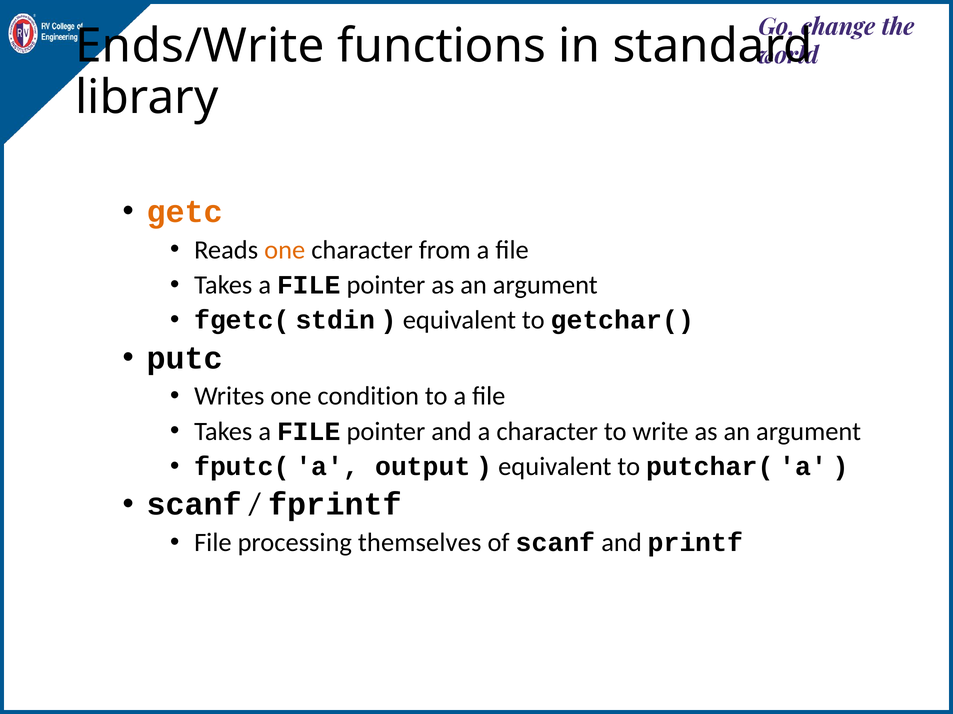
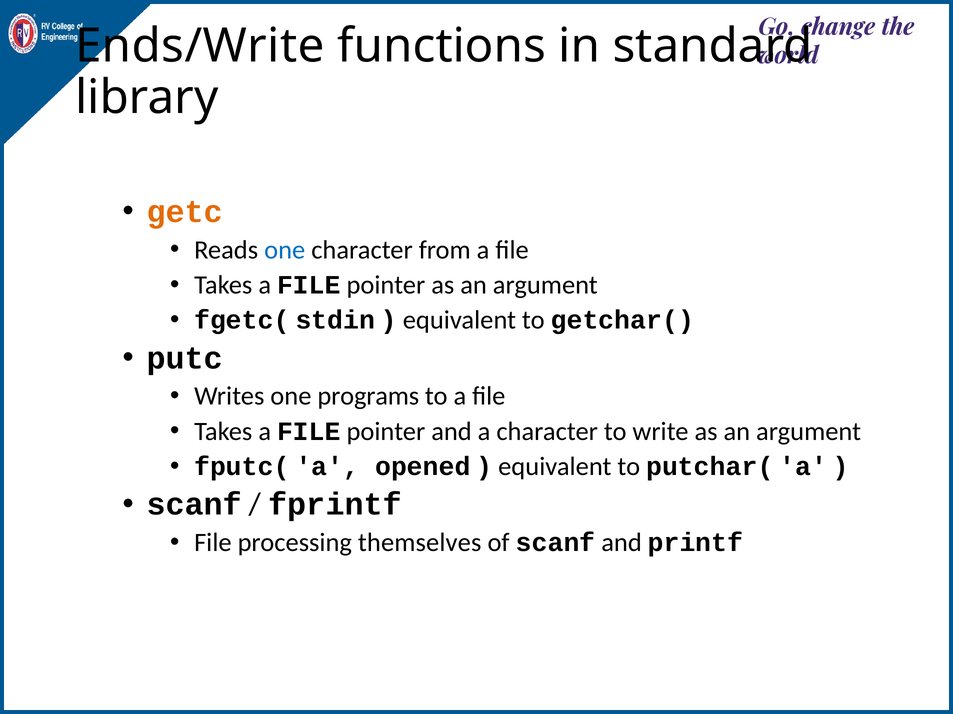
one at (285, 250) colour: orange -> blue
condition: condition -> programs
output: output -> opened
